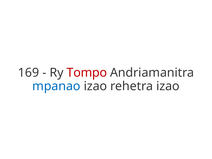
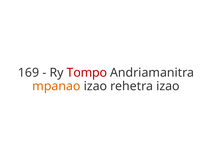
mpanao colour: blue -> orange
